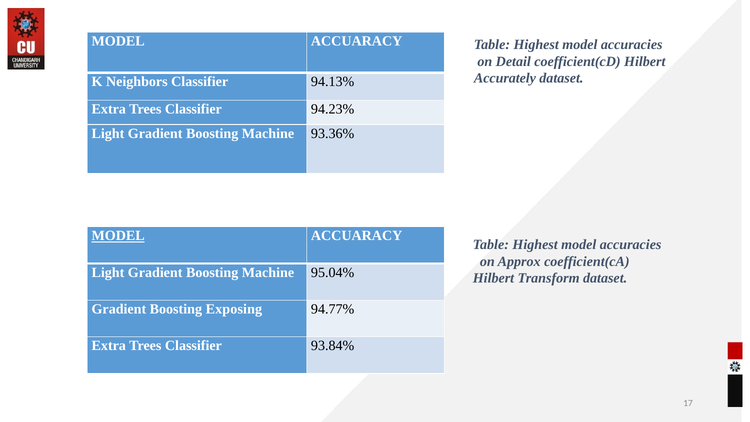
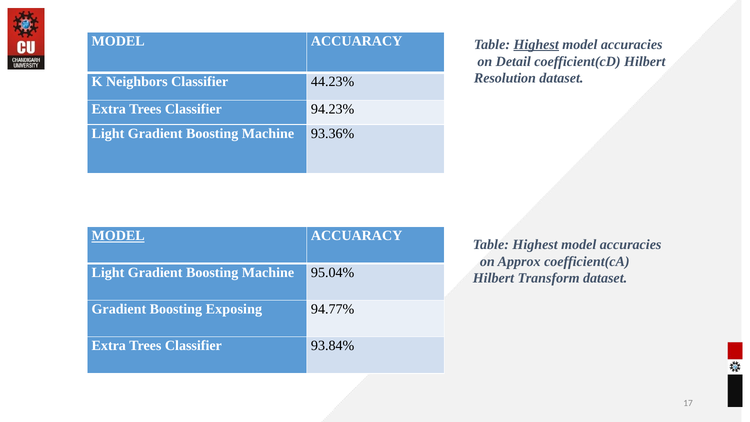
Highest at (536, 45) underline: none -> present
Accurately: Accurately -> Resolution
94.13%: 94.13% -> 44.23%
